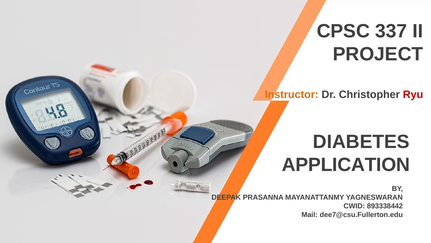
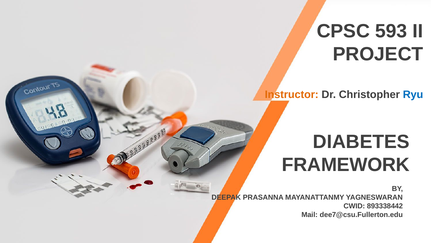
337: 337 -> 593
Ryu colour: red -> blue
APPLICATION: APPLICATION -> FRAMEWORK
